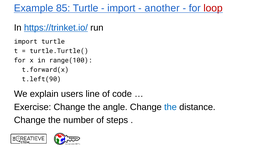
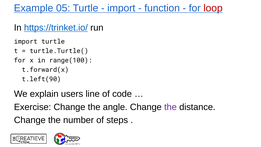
85: 85 -> 05
another: another -> function
the at (170, 107) colour: blue -> purple
